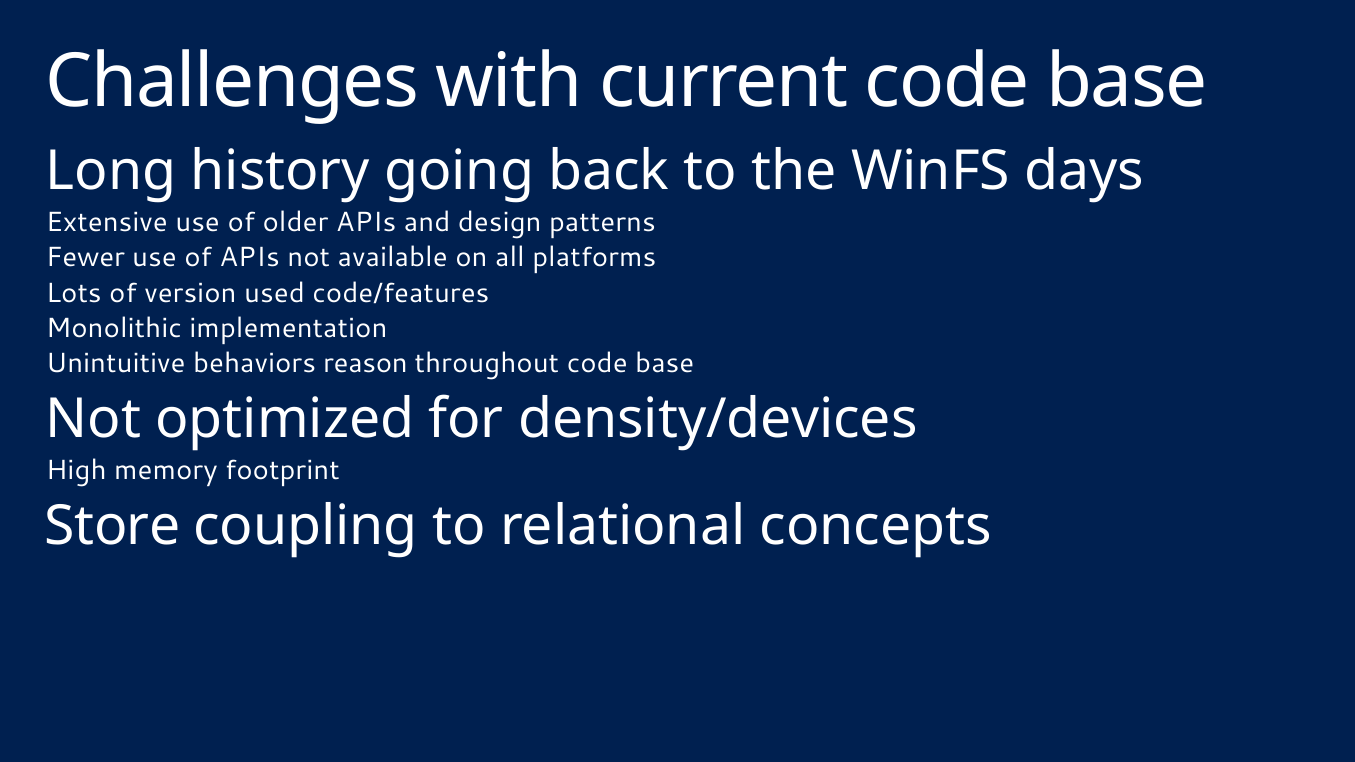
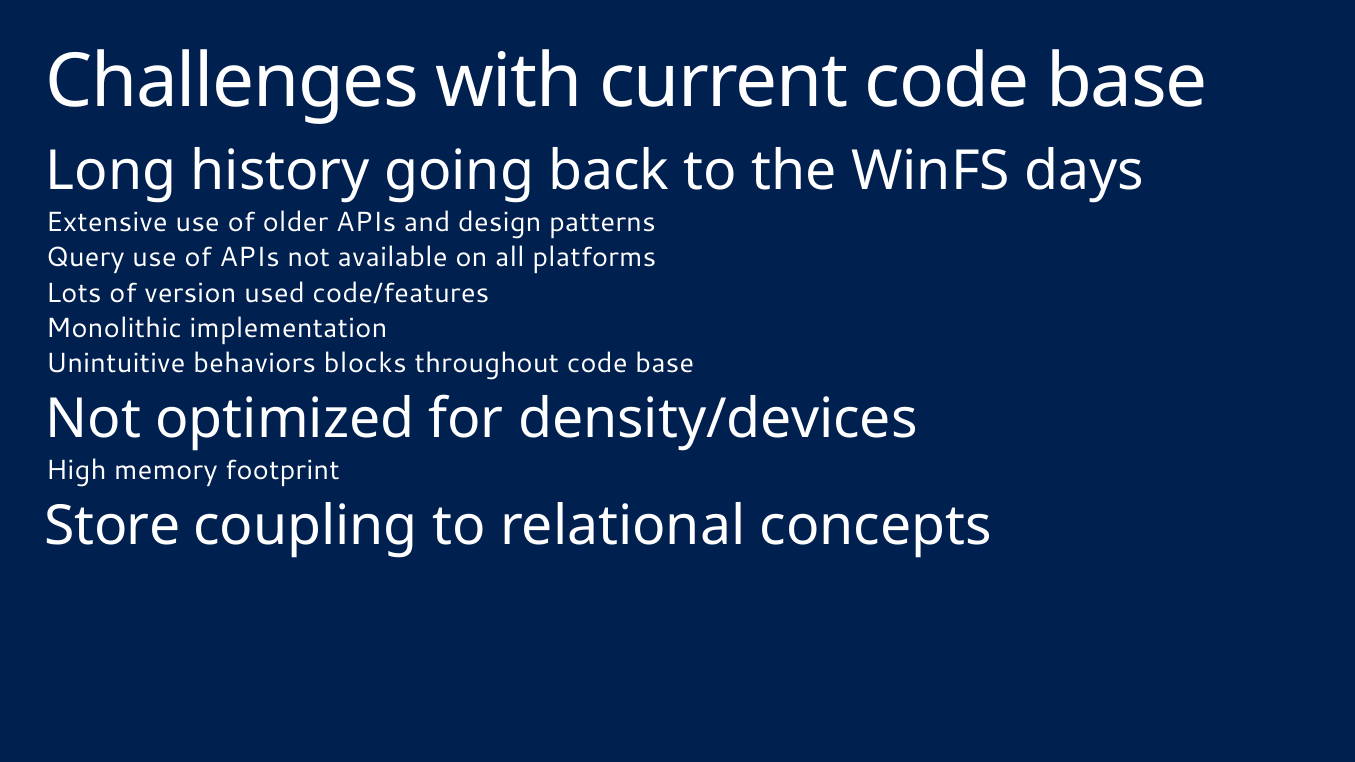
Fewer: Fewer -> Query
reason: reason -> blocks
